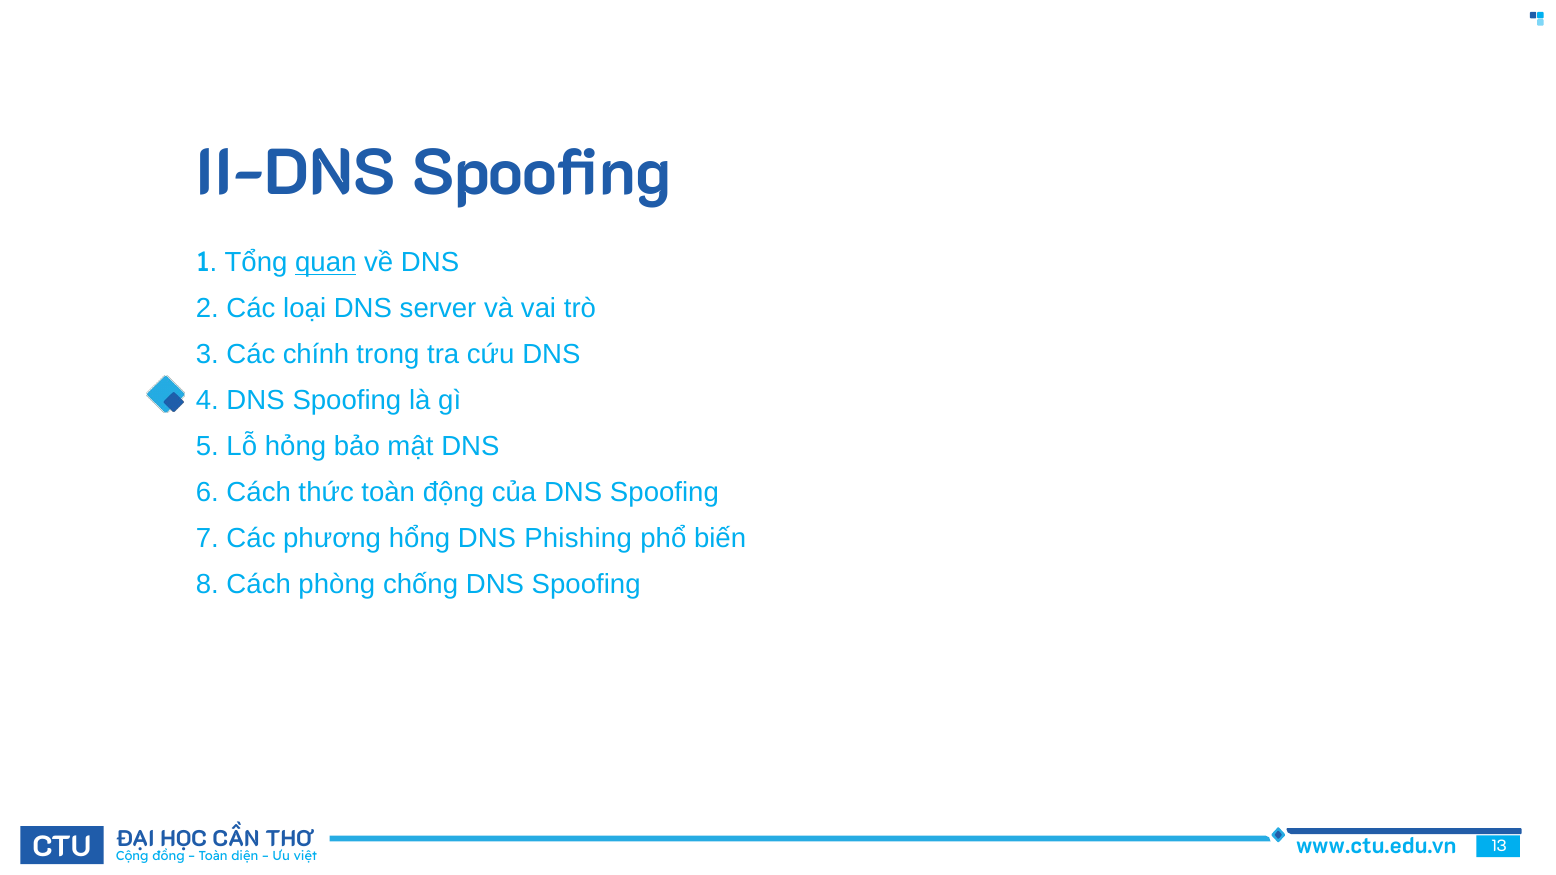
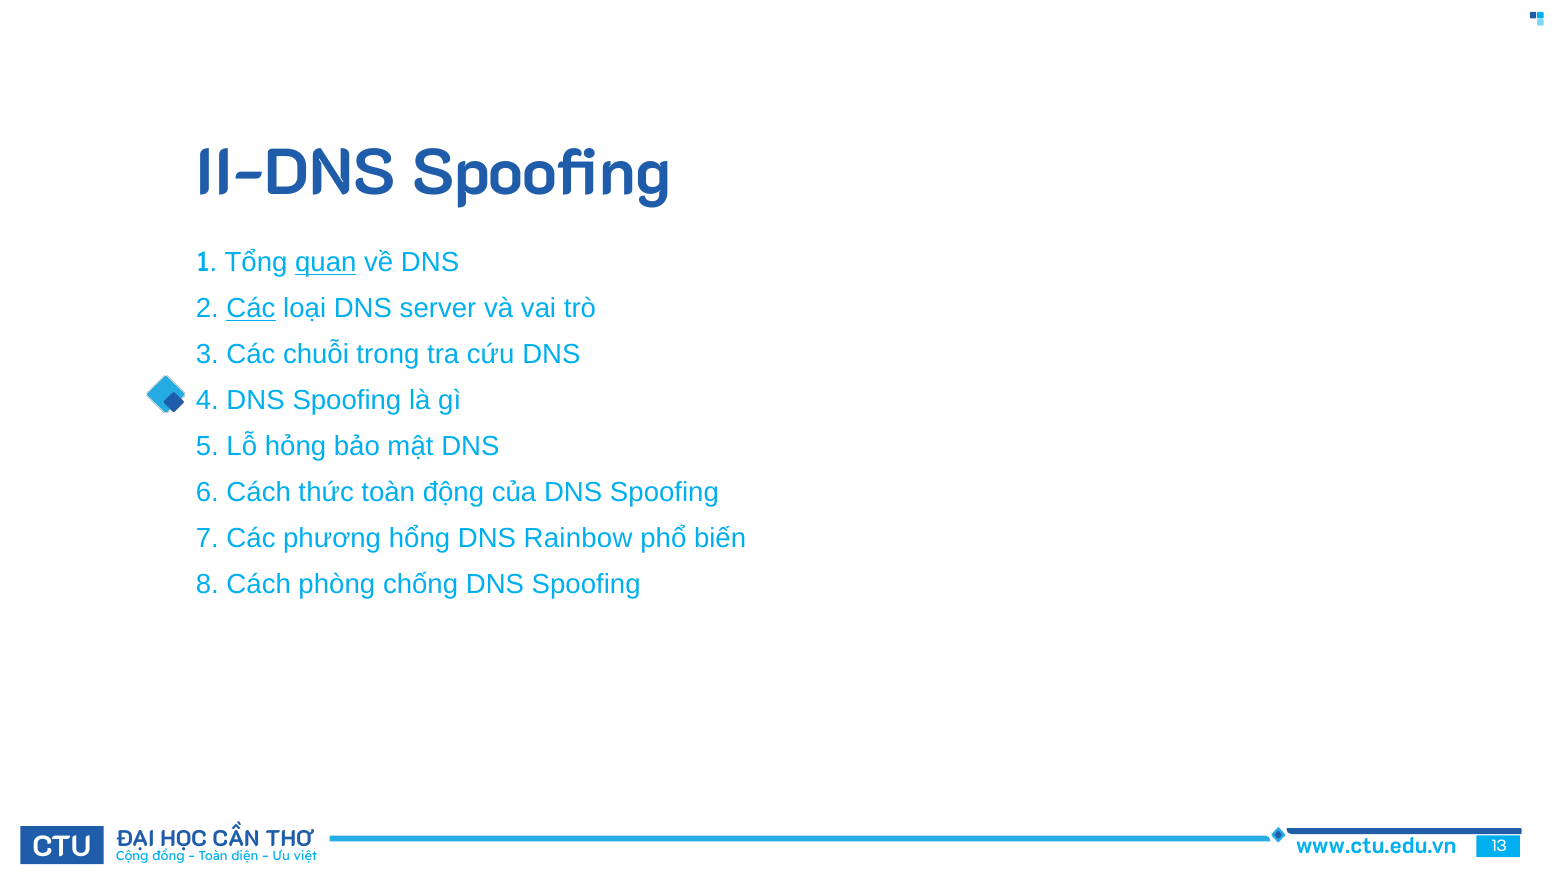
Các at (251, 309) underline: none -> present
chính: chính -> chuỗi
Phishing: Phishing -> Rainbow
